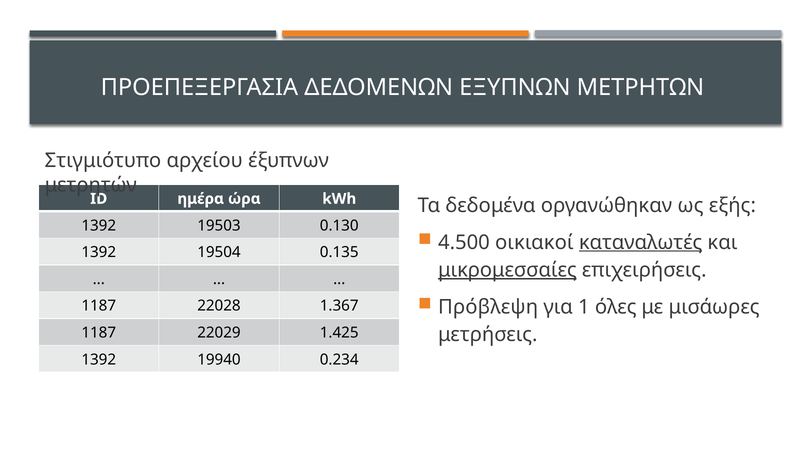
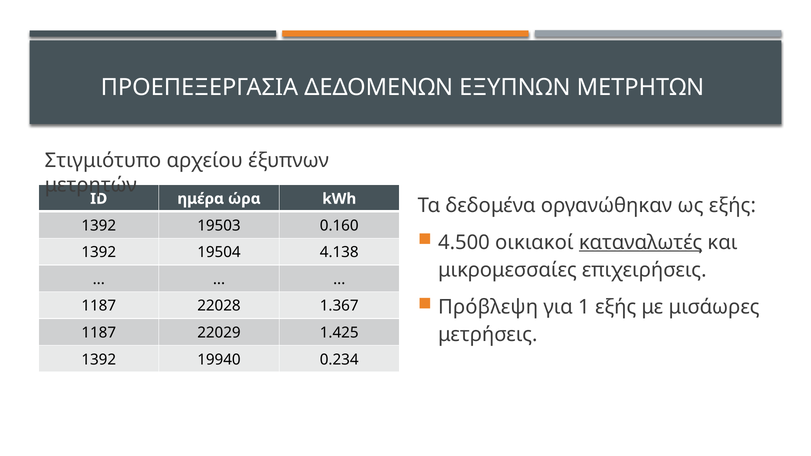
0.130: 0.130 -> 0.160
0.135: 0.135 -> 4.138
μικρομεσσαίες underline: present -> none
1 όλες: όλες -> εξής
